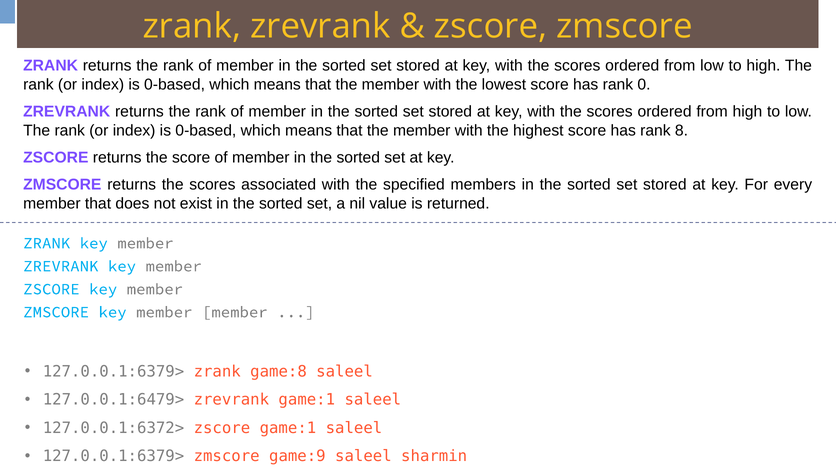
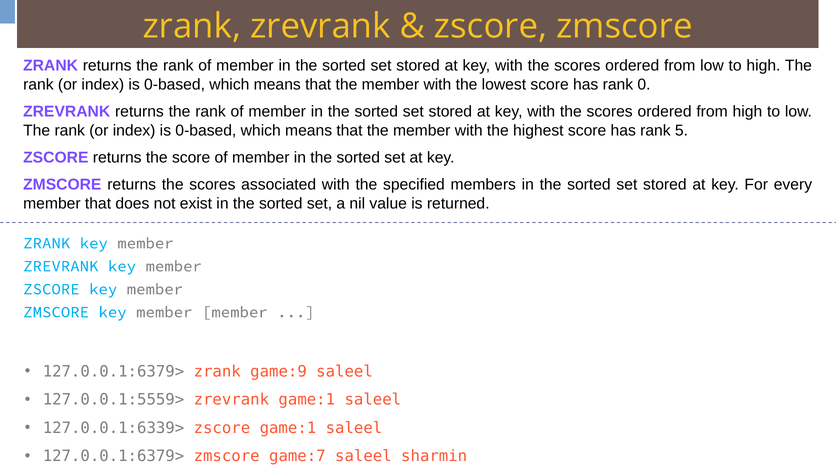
8: 8 -> 5
game:8: game:8 -> game:9
127.0.0.1:6479>: 127.0.0.1:6479> -> 127.0.0.1:5559>
127.0.0.1:6372>: 127.0.0.1:6372> -> 127.0.0.1:6339>
game:9: game:9 -> game:7
